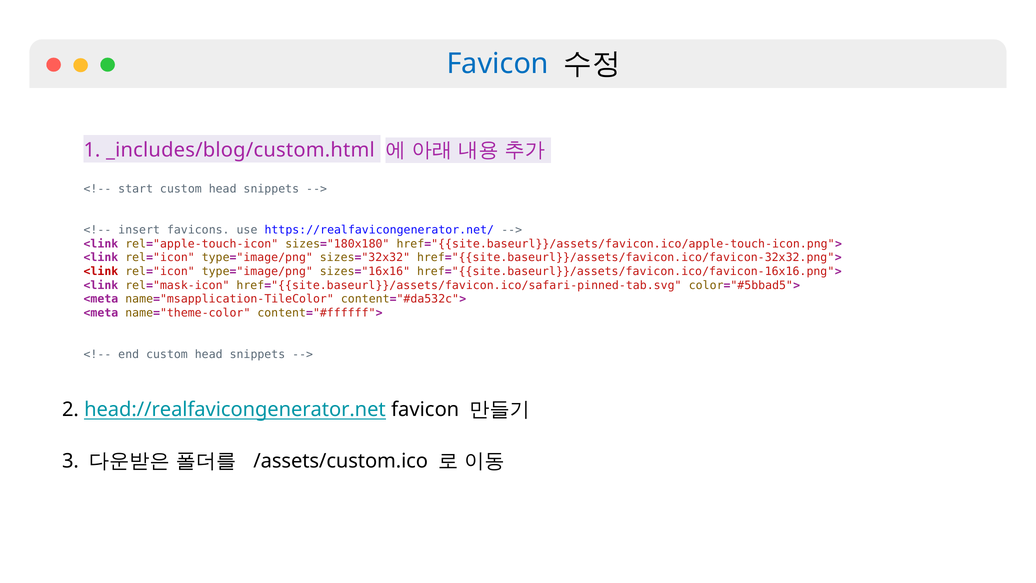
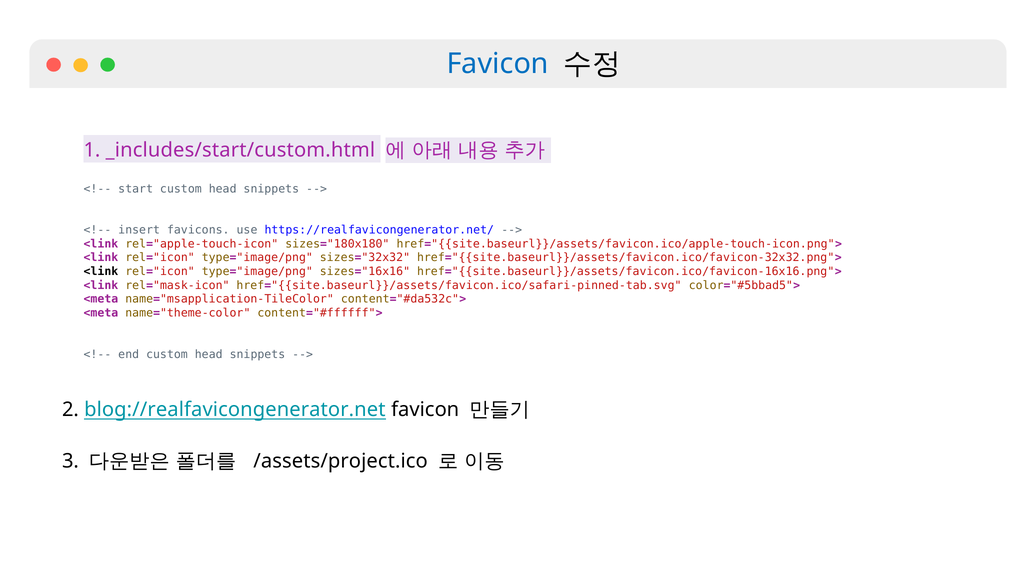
_includes/blog/custom.html: _includes/blog/custom.html -> _includes/start/custom.html
<link at (101, 271) colour: red -> black
head://realfavicongenerator.net: head://realfavicongenerator.net -> blog://realfavicongenerator.net
/assets/custom.ico: /assets/custom.ico -> /assets/project.ico
